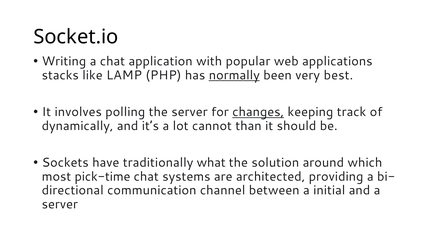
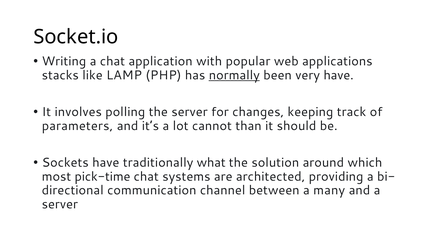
very best: best -> have
changes underline: present -> none
dynamically: dynamically -> parameters
initial: initial -> many
